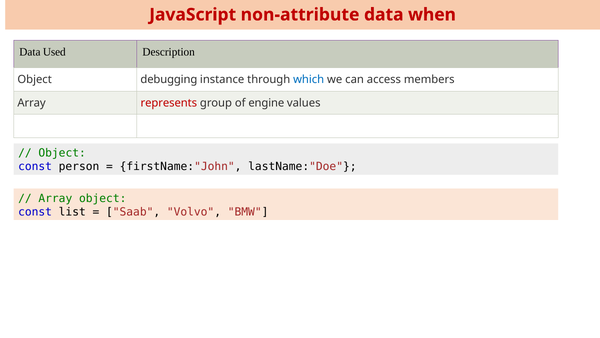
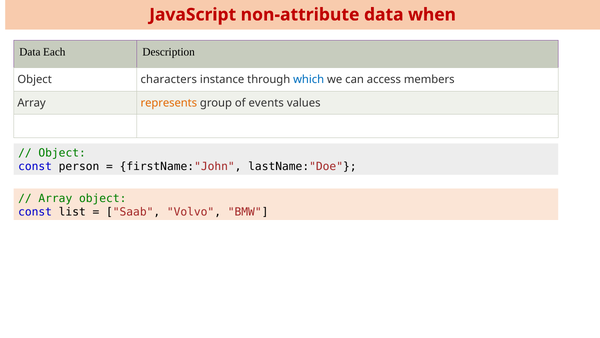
Used: Used -> Each
debugging: debugging -> characters
represents colour: red -> orange
engine: engine -> events
